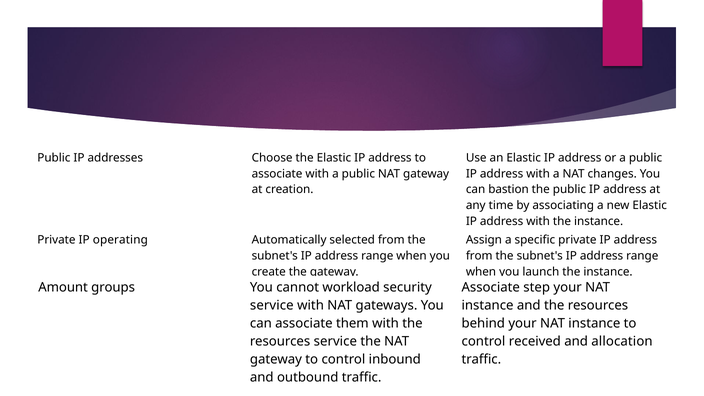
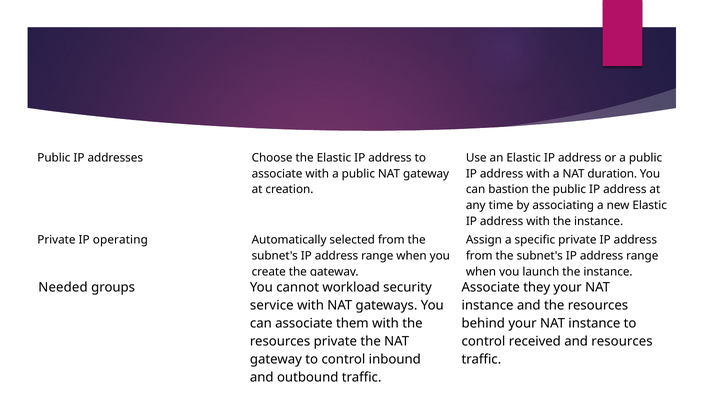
changes: changes -> duration
Amount: Amount -> Needed
step: step -> they
resources service: service -> private
and allocation: allocation -> resources
